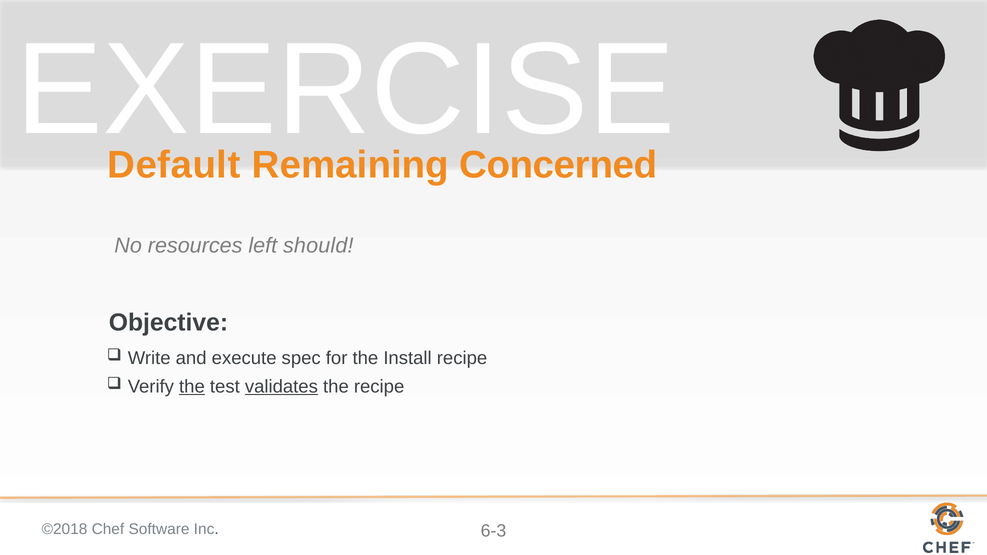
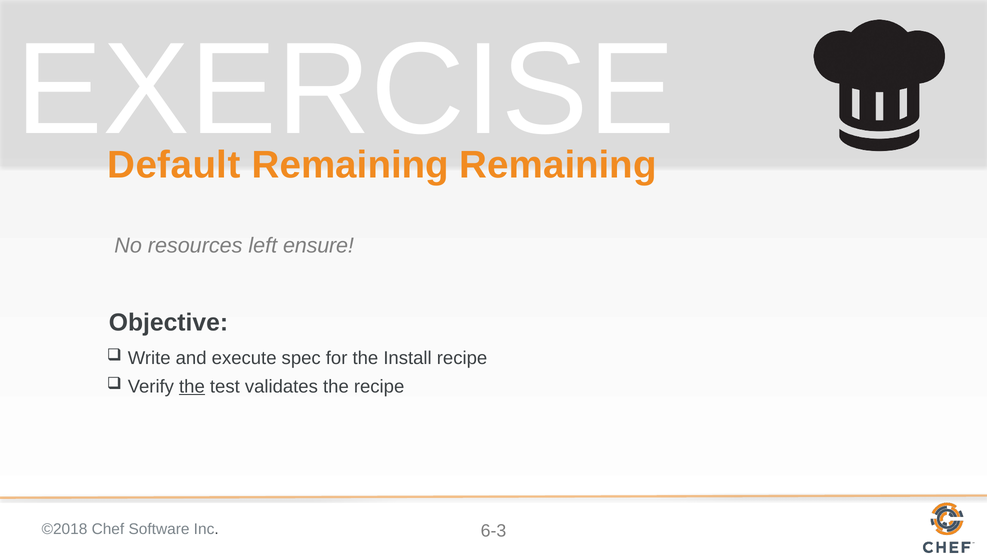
Remaining Concerned: Concerned -> Remaining
should: should -> ensure
validates underline: present -> none
